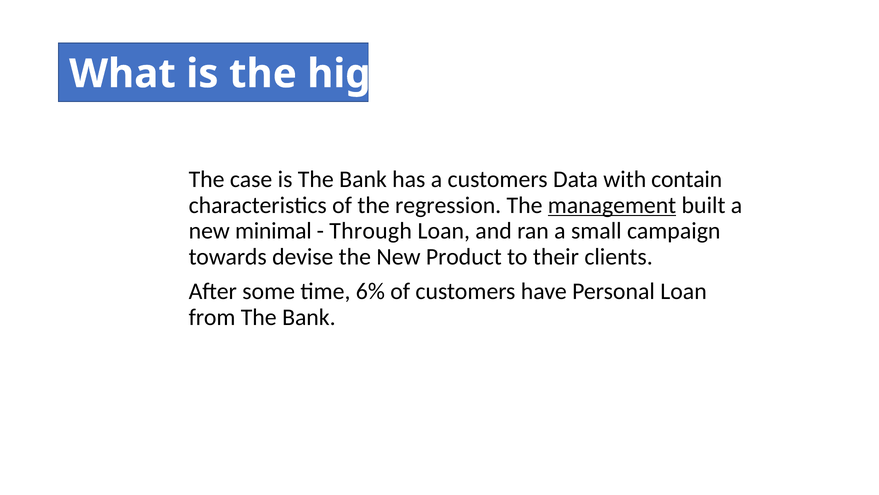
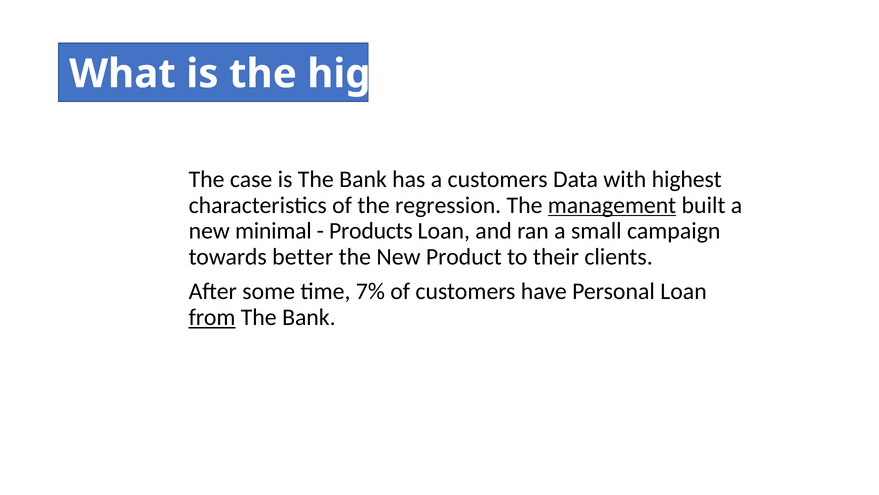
contain: contain -> highest
Through: Through -> Products
devise: devise -> better
6%: 6% -> 7%
from underline: none -> present
